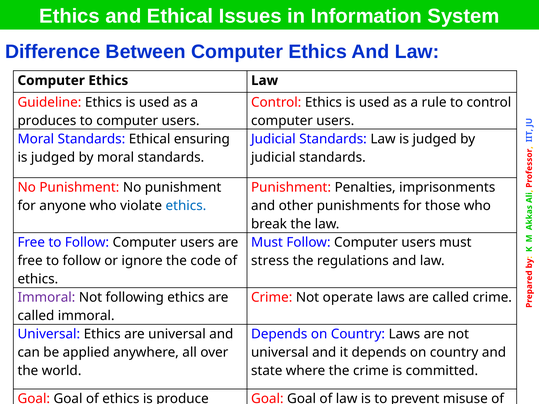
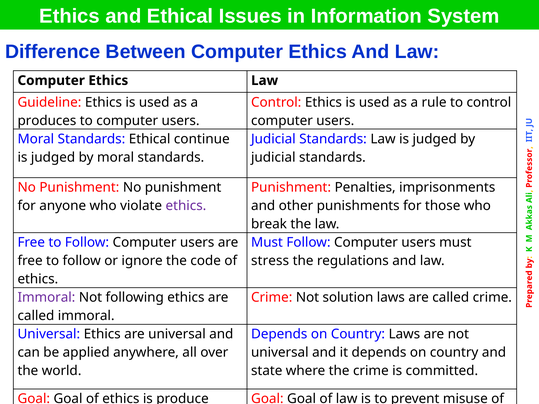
ensuring: ensuring -> continue
ethics at (186, 206) colour: blue -> purple
operate: operate -> solution
